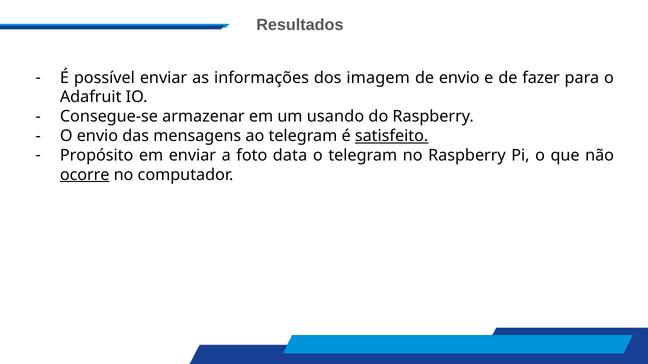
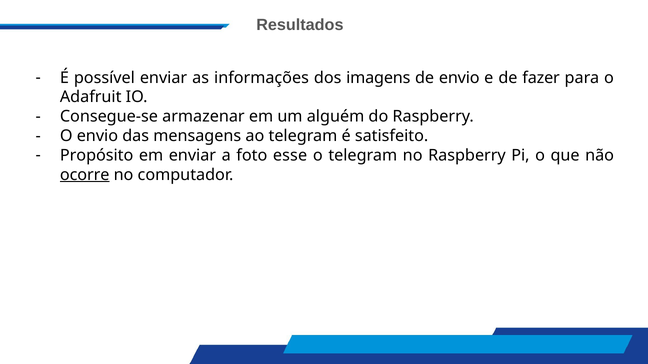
imagem: imagem -> imagens
usando: usando -> alguém
satisfeito underline: present -> none
data: data -> esse
